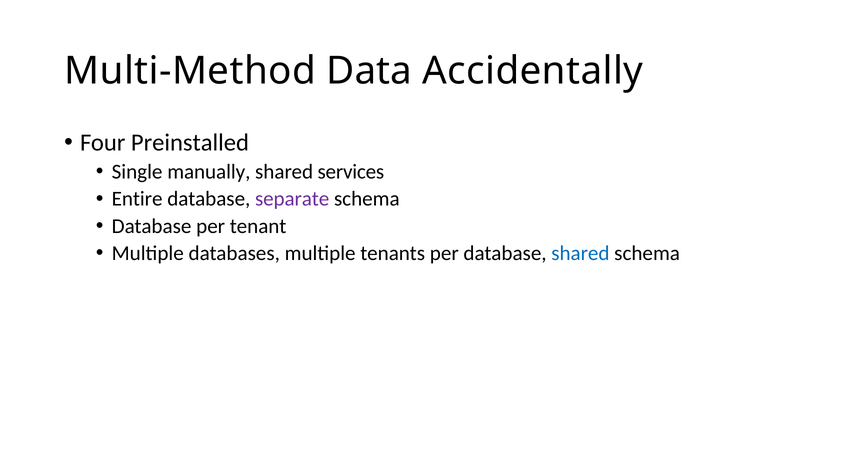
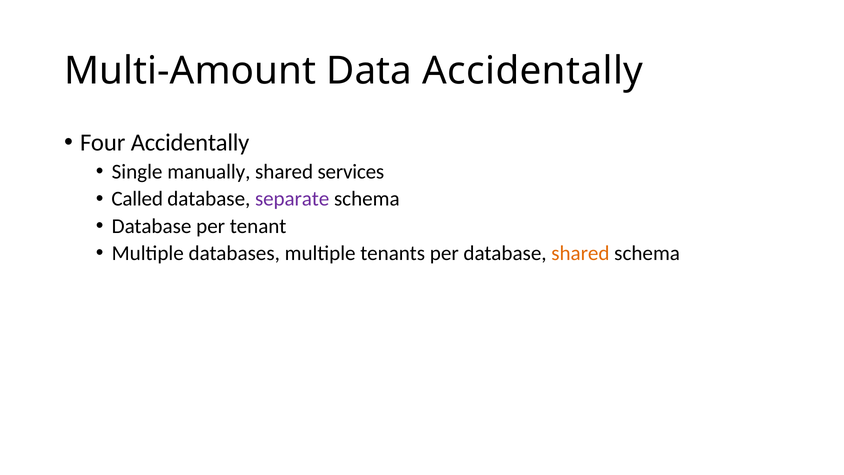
Multi-Method: Multi-Method -> Multi-Amount
Four Preinstalled: Preinstalled -> Accidentally
Entire: Entire -> Called
shared at (580, 253) colour: blue -> orange
